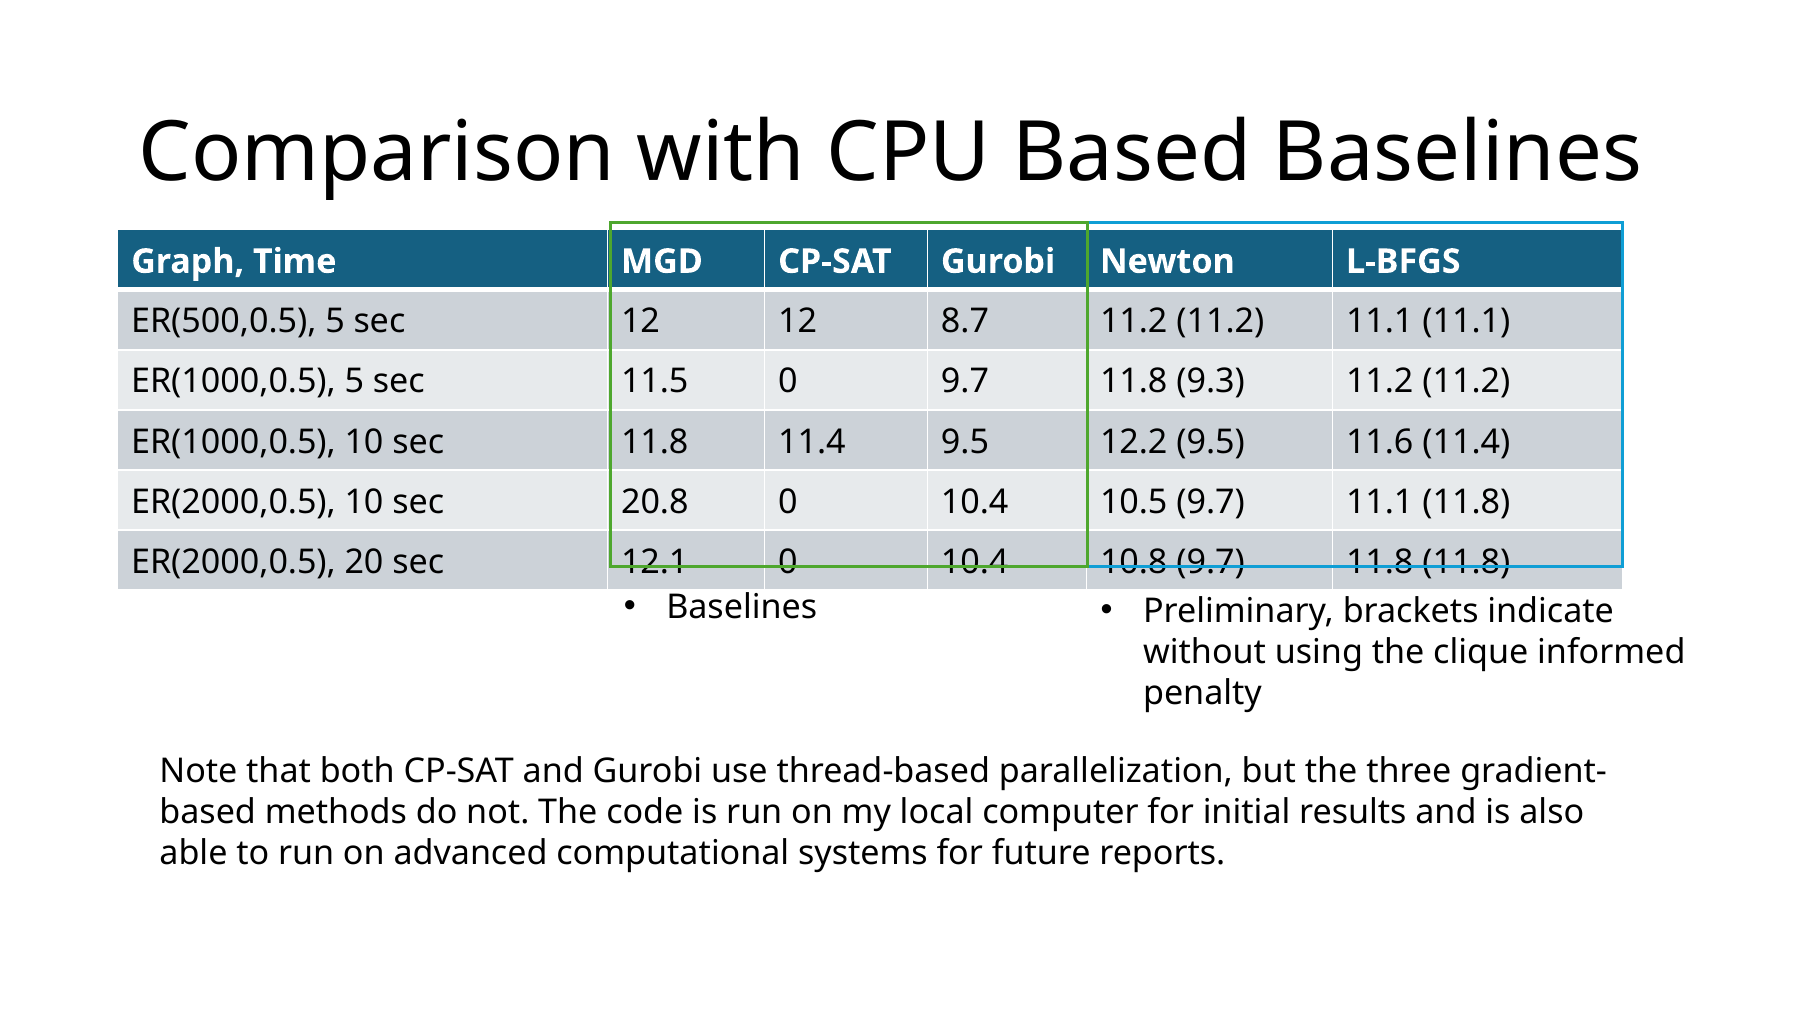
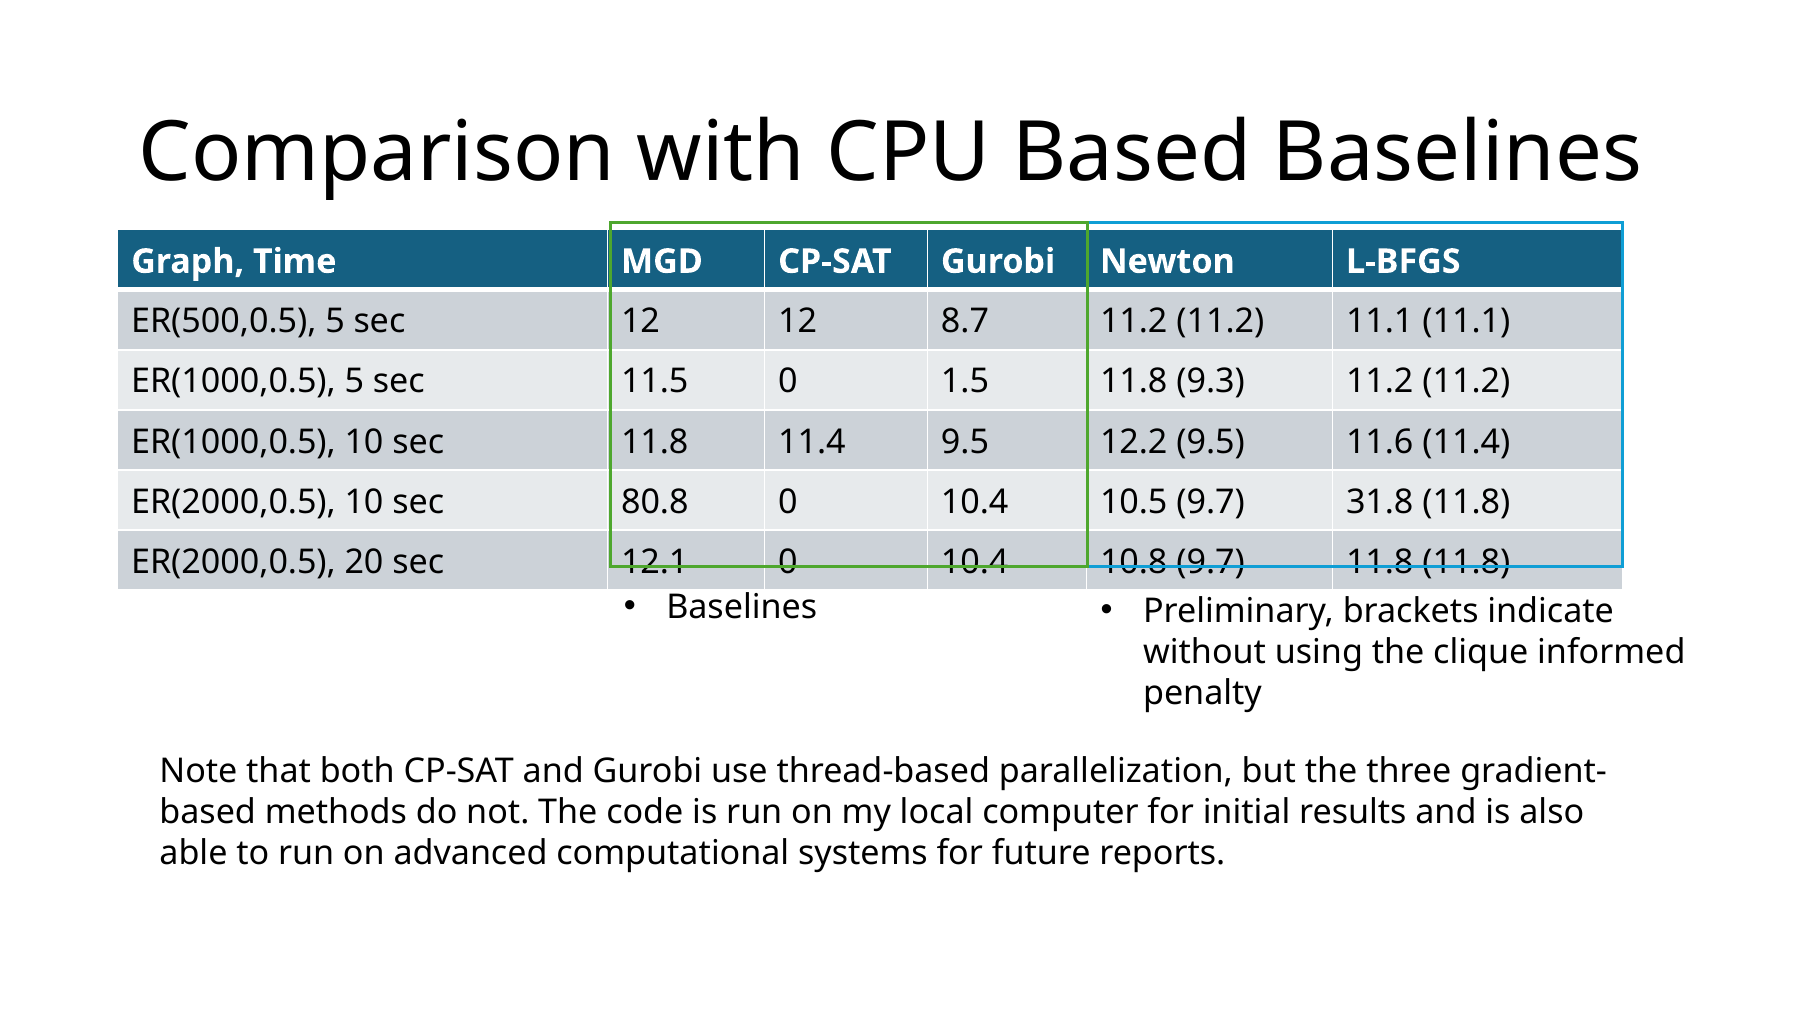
0 9.7: 9.7 -> 1.5
20.8: 20.8 -> 80.8
9.7 11.1: 11.1 -> 31.8
